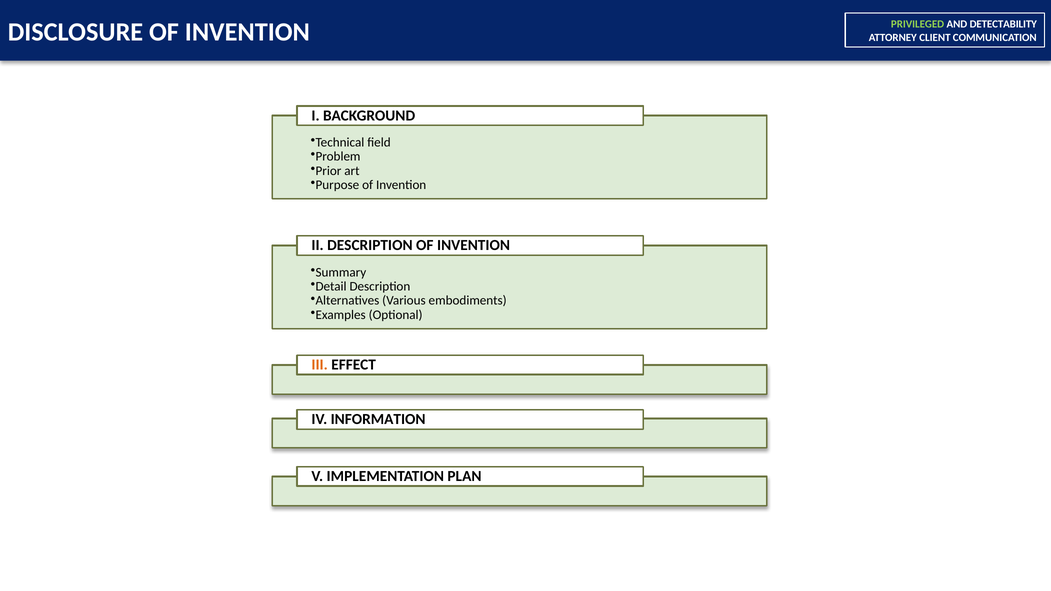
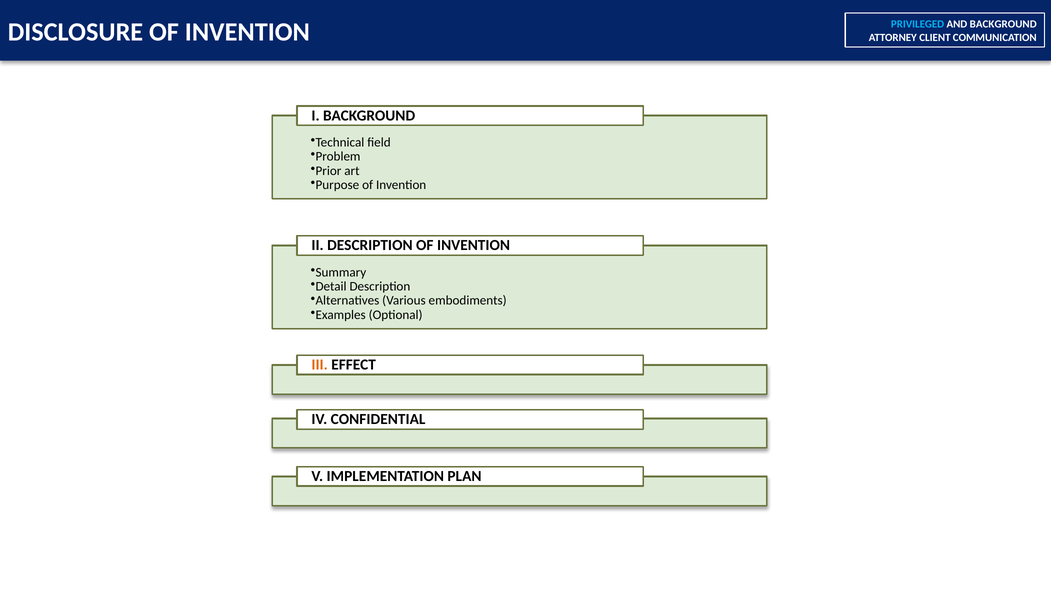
PRIVILEGED colour: light green -> light blue
AND DETECTABILITY: DETECTABILITY -> BACKGROUND
INFORMATION: INFORMATION -> CONFIDENTIAL
